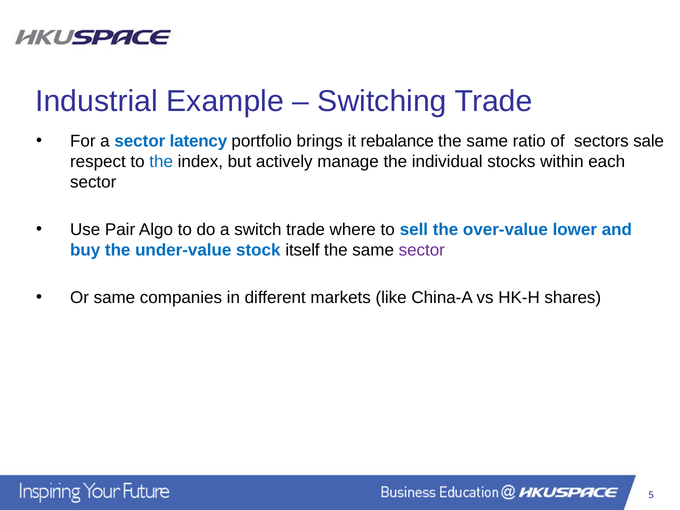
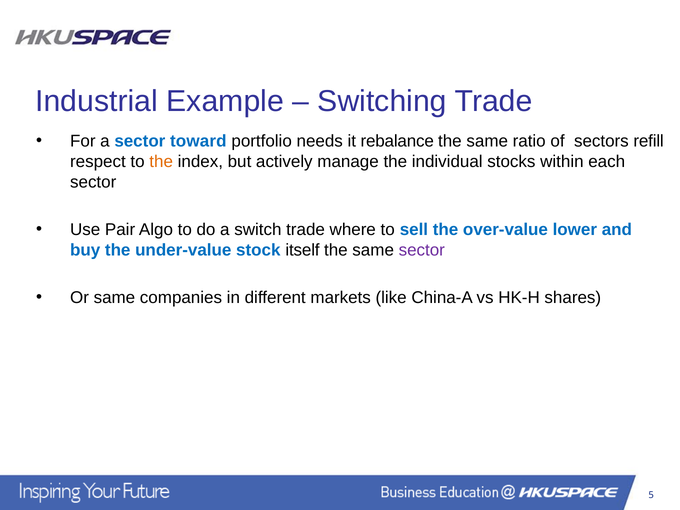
latency: latency -> toward
brings: brings -> needs
sale: sale -> refill
the at (161, 162) colour: blue -> orange
